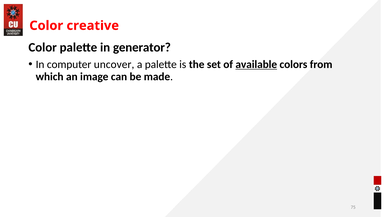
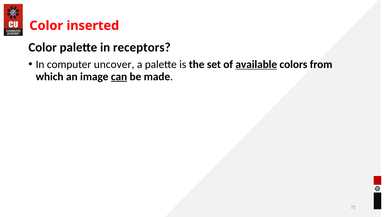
creative: creative -> inserted
generator: generator -> receptors
can underline: none -> present
